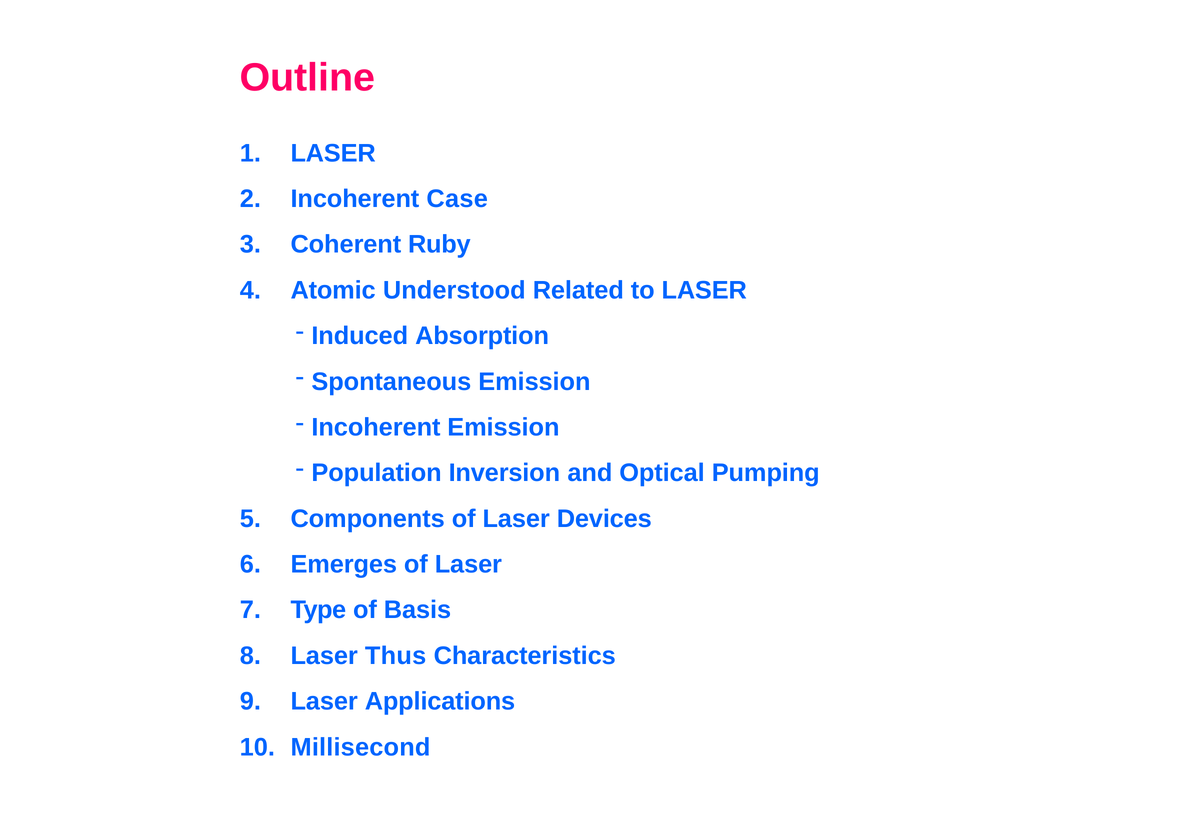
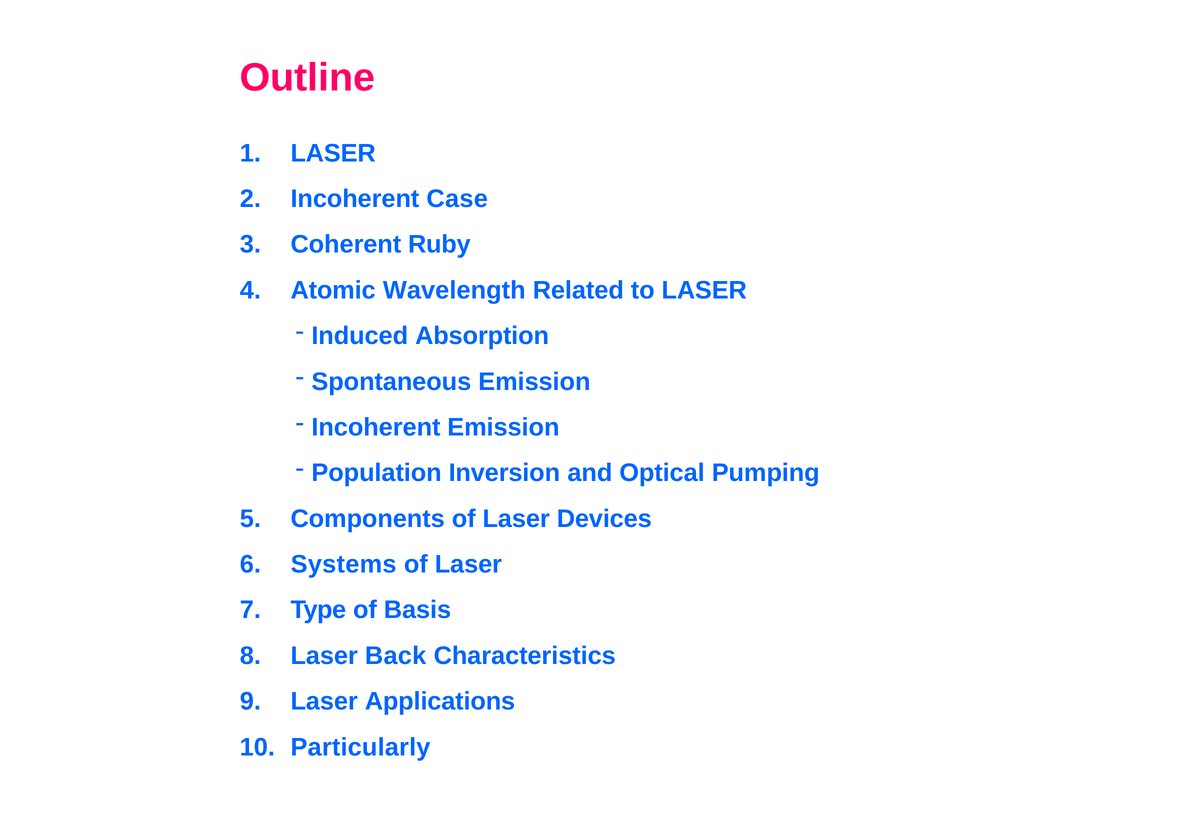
Understood: Understood -> Wavelength
Emerges: Emerges -> Systems
Thus: Thus -> Back
Millisecond: Millisecond -> Particularly
